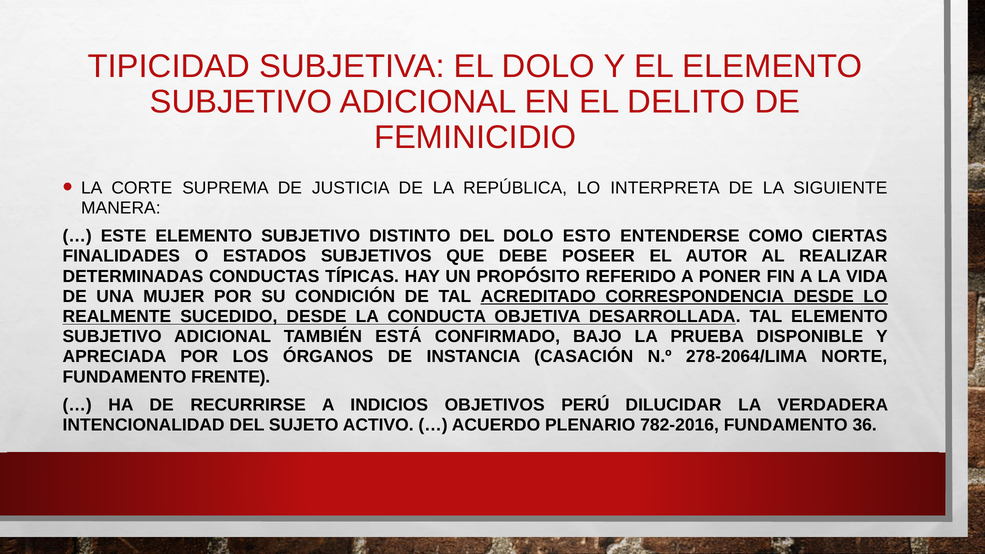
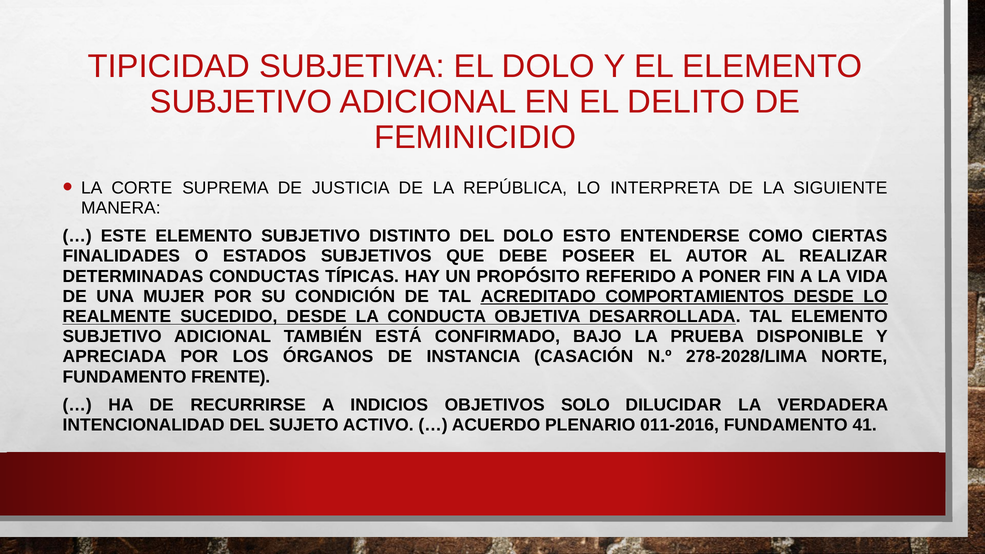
CORRESPONDENCIA: CORRESPONDENCIA -> COMPORTAMIENTOS
278-2064/LIMA: 278-2064/LIMA -> 278-2028/LIMA
PERÚ: PERÚ -> SOLO
782-2016: 782-2016 -> 011-2016
36: 36 -> 41
